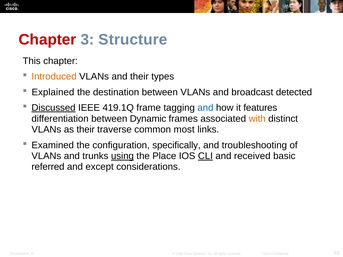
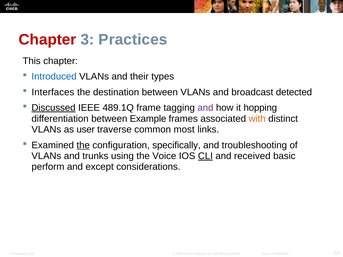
Structure: Structure -> Practices
Introduced colour: orange -> blue
Explained: Explained -> Interfaces
419.1Q: 419.1Q -> 489.1Q
and at (205, 108) colour: blue -> purple
features: features -> hopping
Dynamic: Dynamic -> Example
as their: their -> user
the at (83, 145) underline: none -> present
using underline: present -> none
Place: Place -> Voice
referred: referred -> perform
